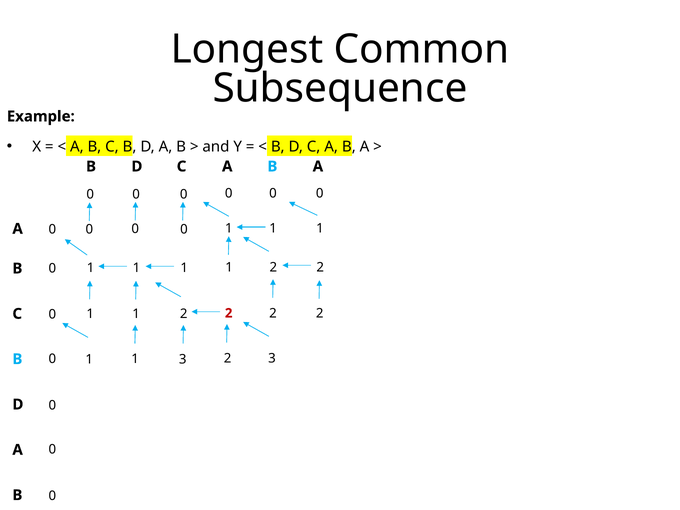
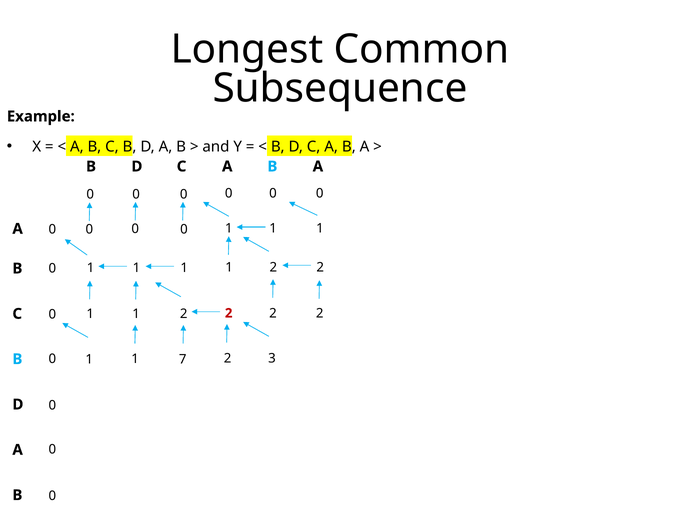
1 3: 3 -> 7
